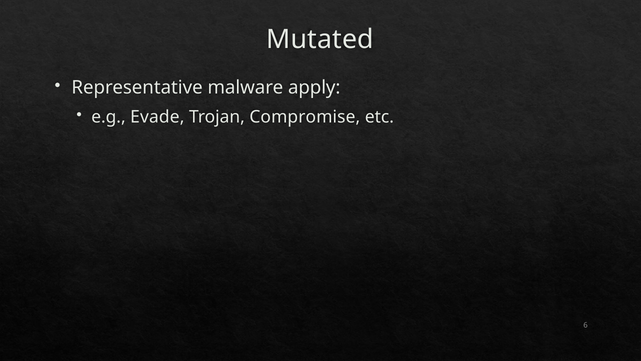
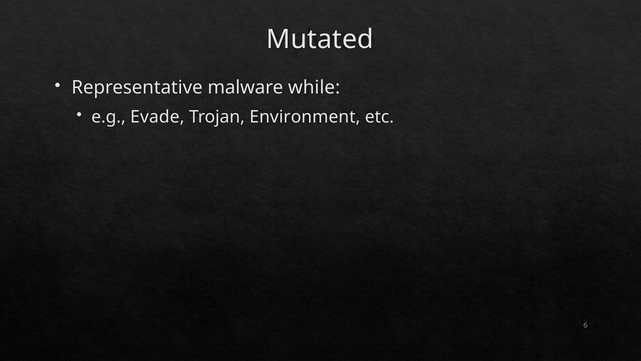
apply: apply -> while
Compromise: Compromise -> Environment
